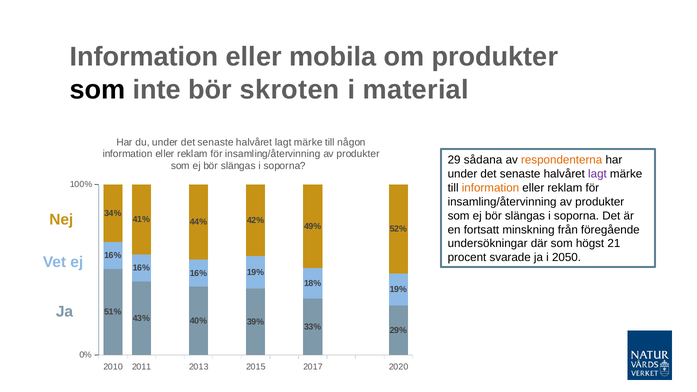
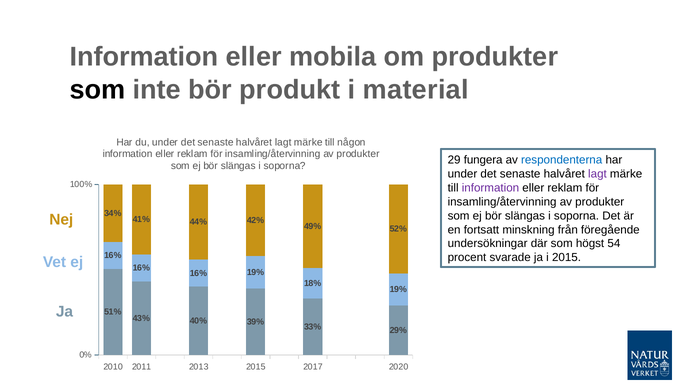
skroten: skroten -> produkt
sådana: sådana -> fungera
respondenterna colour: orange -> blue
information at (490, 188) colour: orange -> purple
21: 21 -> 54
i 2050: 2050 -> 2015
